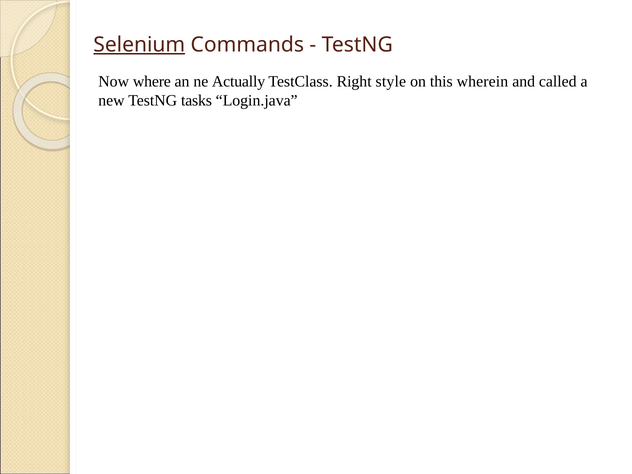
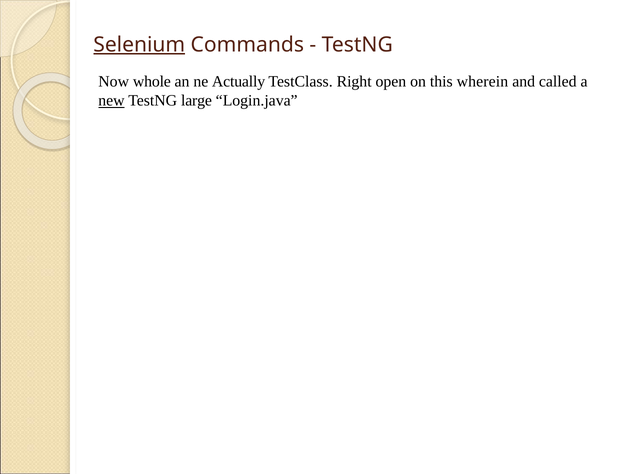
where: where -> whole
style: style -> open
new underline: none -> present
tasks: tasks -> large
